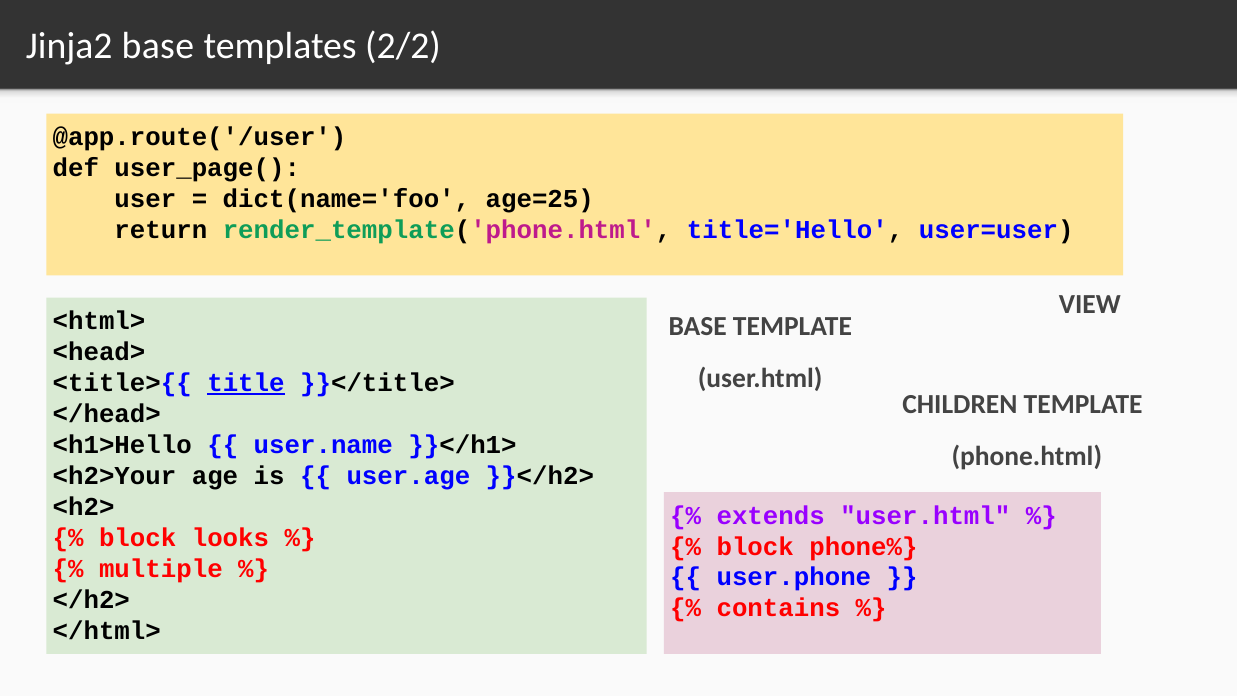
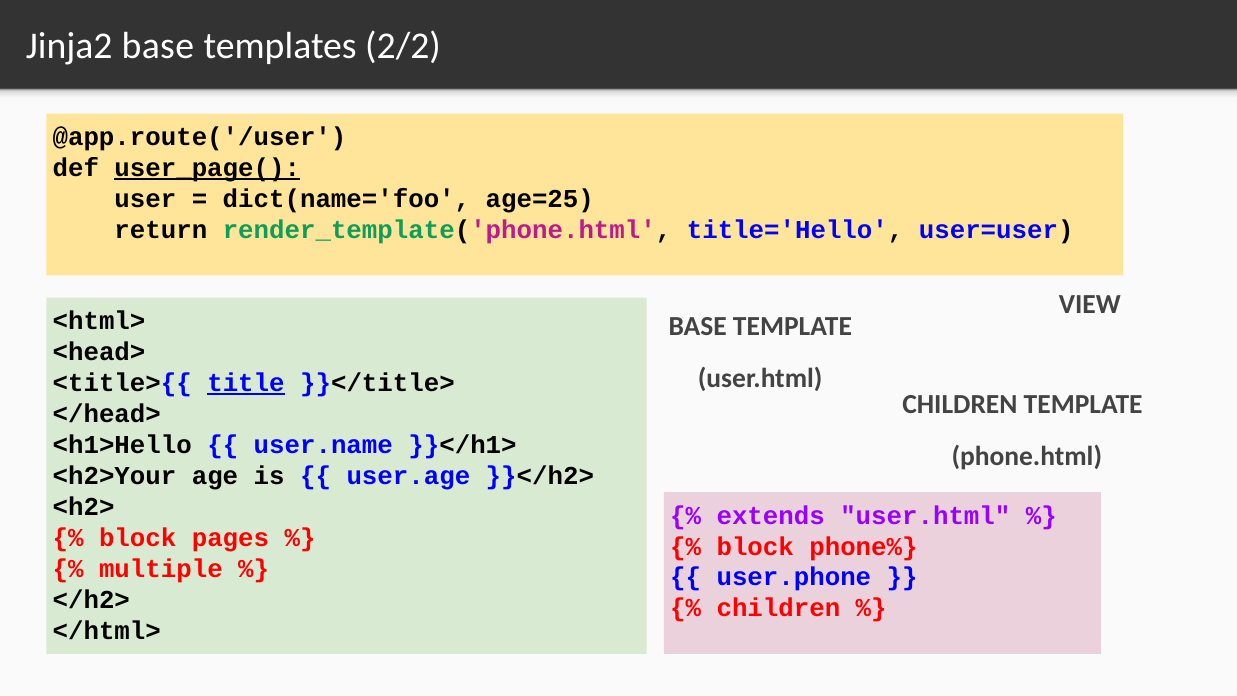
user_page( underline: none -> present
looks: looks -> pages
contains at (778, 608): contains -> children
